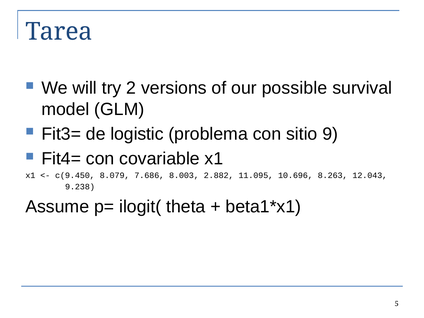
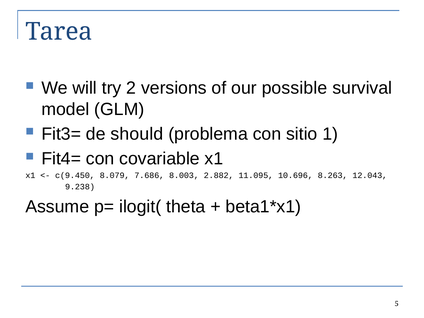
logistic: logistic -> should
9: 9 -> 1
